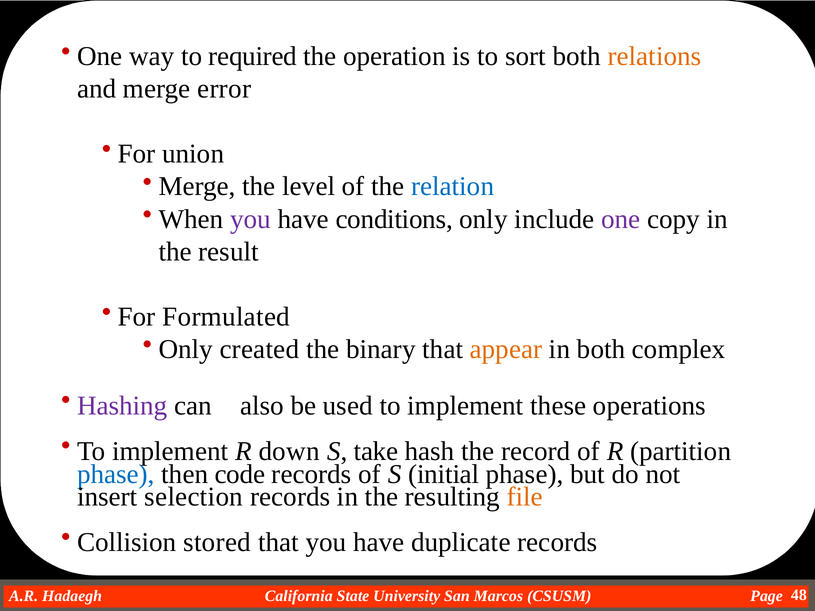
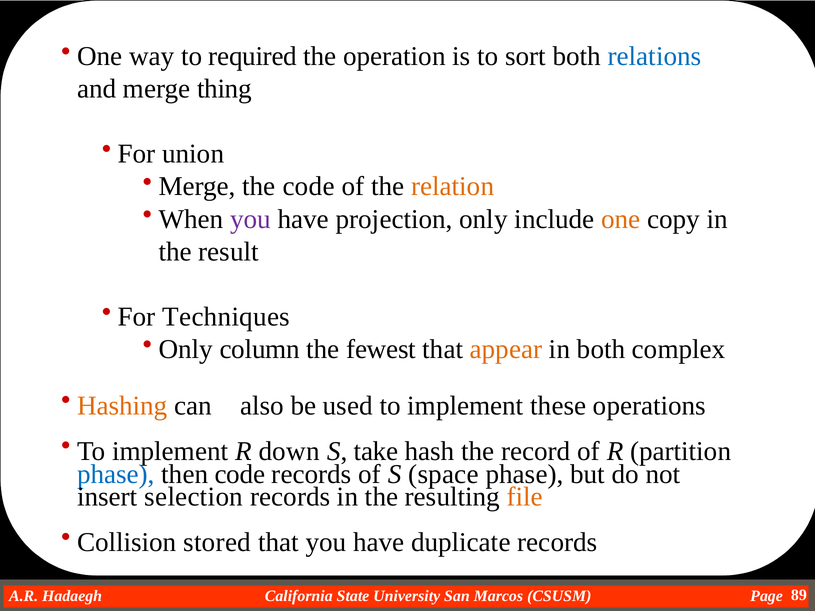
relations colour: orange -> blue
error: error -> thing
the level: level -> code
relation colour: blue -> orange
conditions: conditions -> projection
one at (621, 219) colour: purple -> orange
Formulated: Formulated -> Techniques
created: created -> column
binary: binary -> fewest
Hashing colour: purple -> orange
initial: initial -> space
48: 48 -> 89
